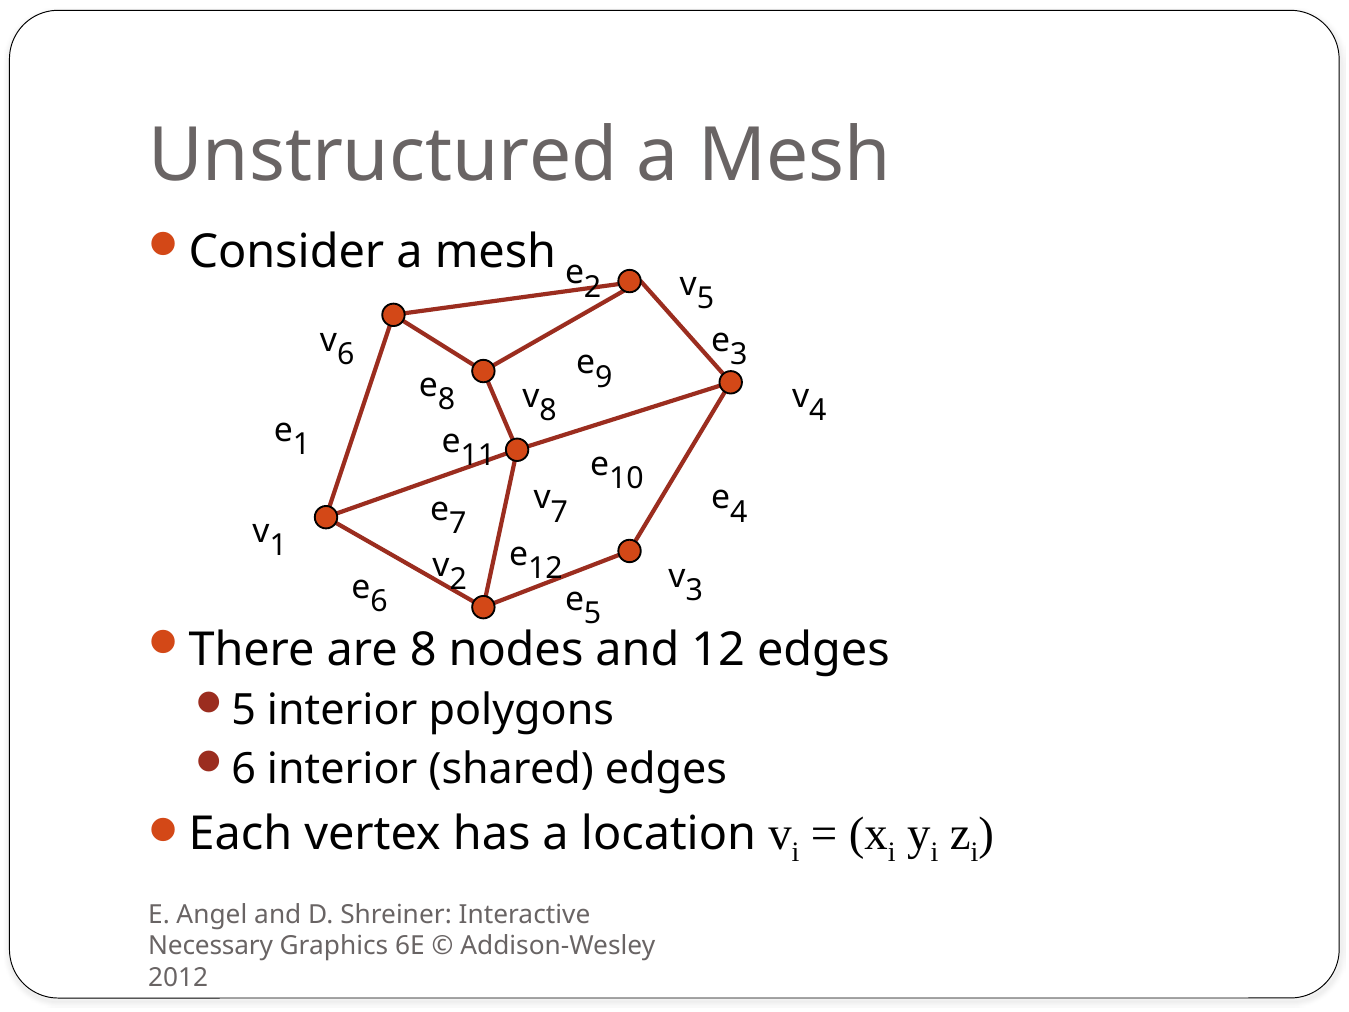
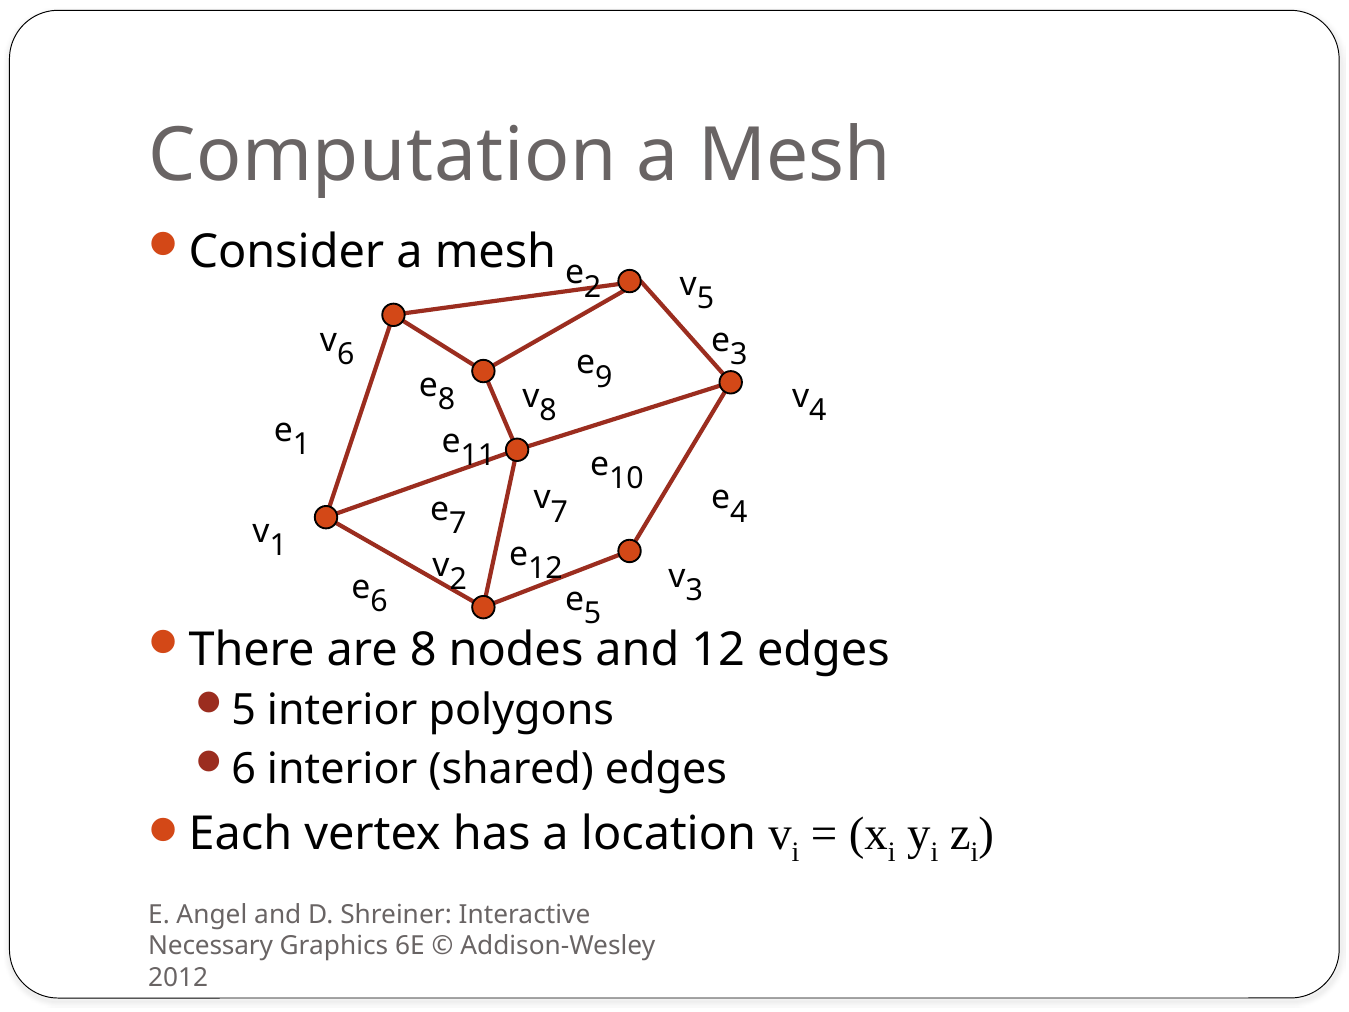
Unstructured: Unstructured -> Computation
